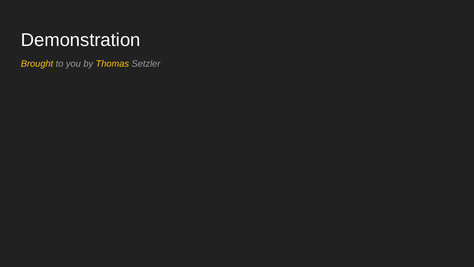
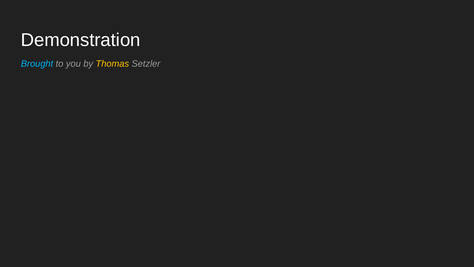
Brought colour: yellow -> light blue
